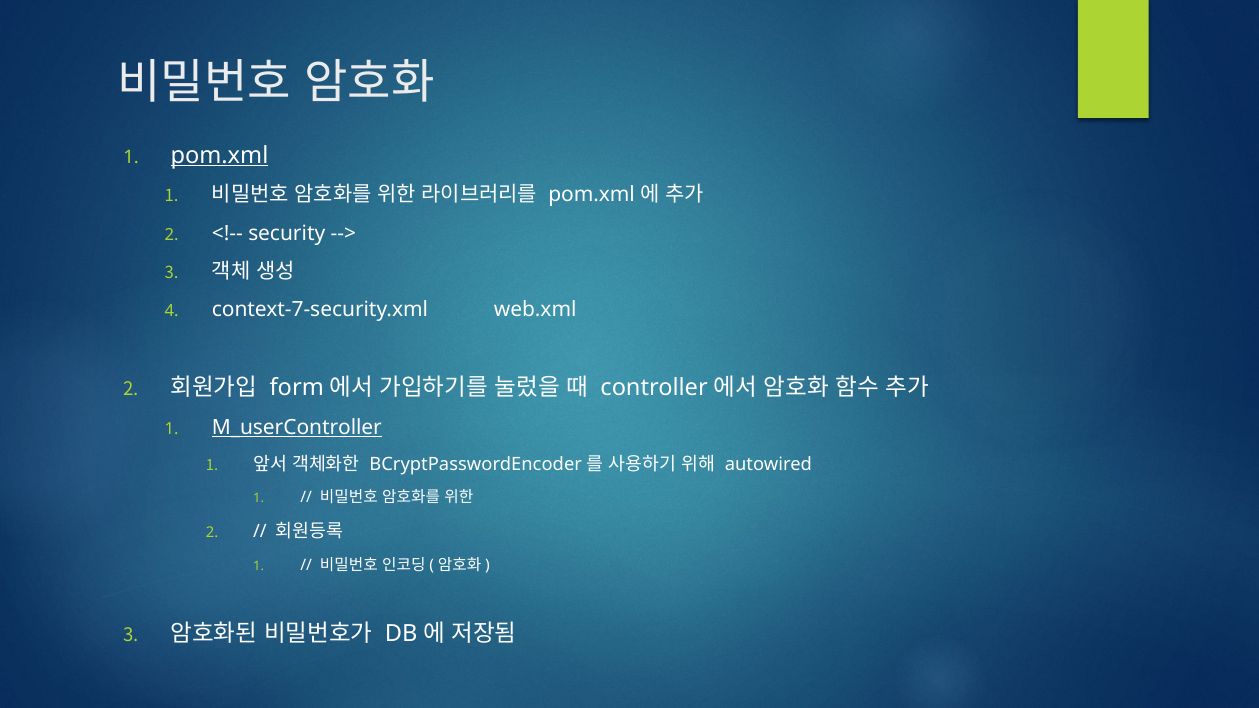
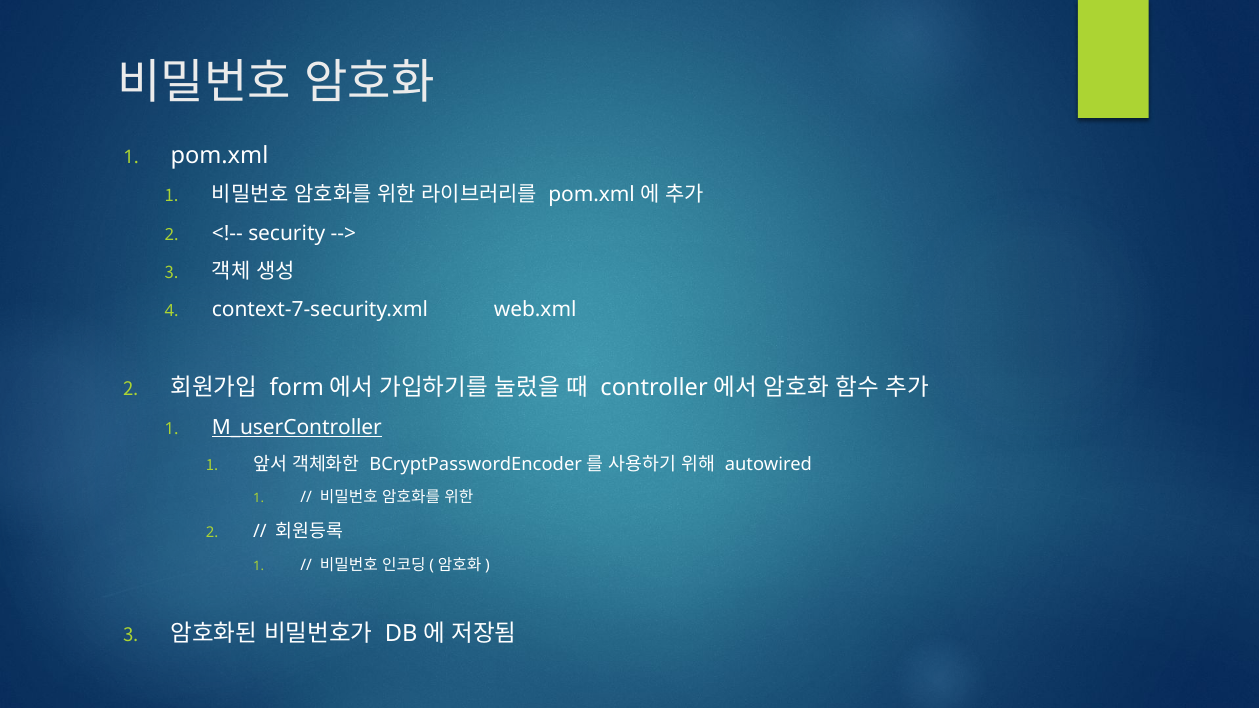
pom.xml at (219, 155) underline: present -> none
